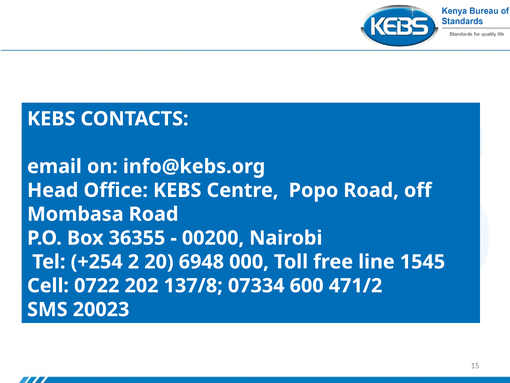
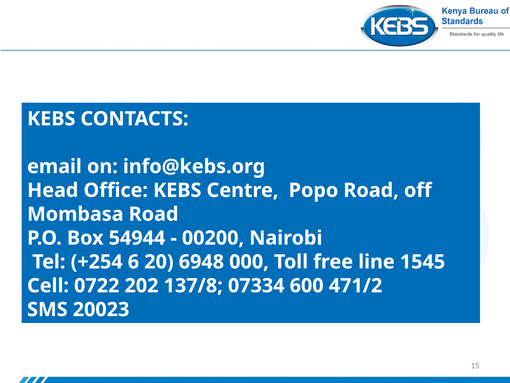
36355: 36355 -> 54944
2: 2 -> 6
